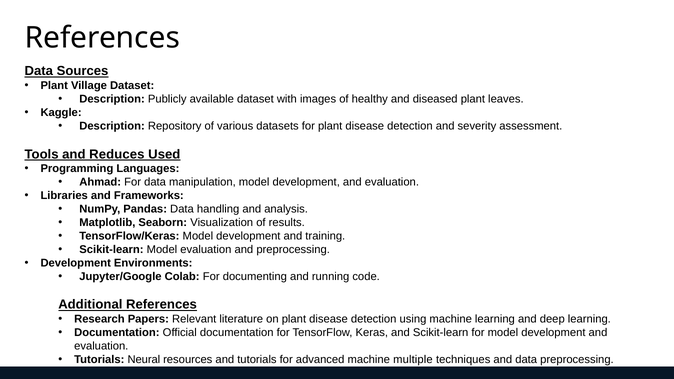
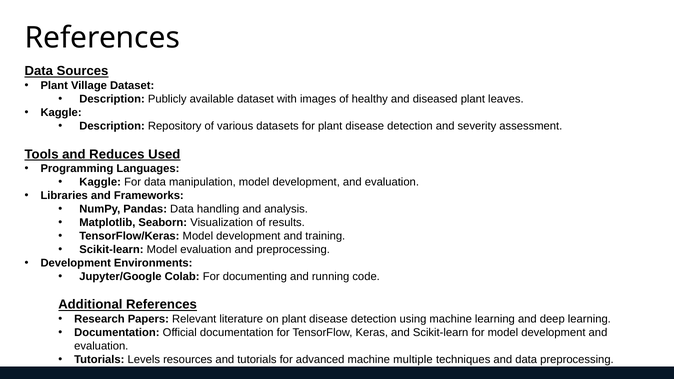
Ahmad at (100, 182): Ahmad -> Kaggle
Neural: Neural -> Levels
